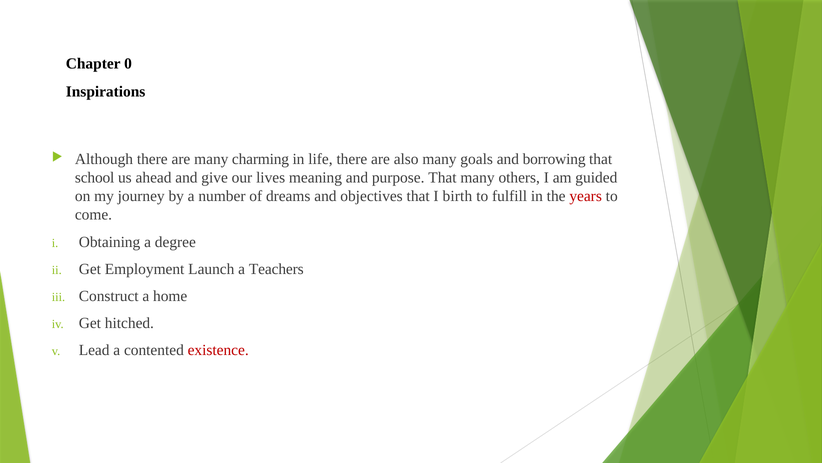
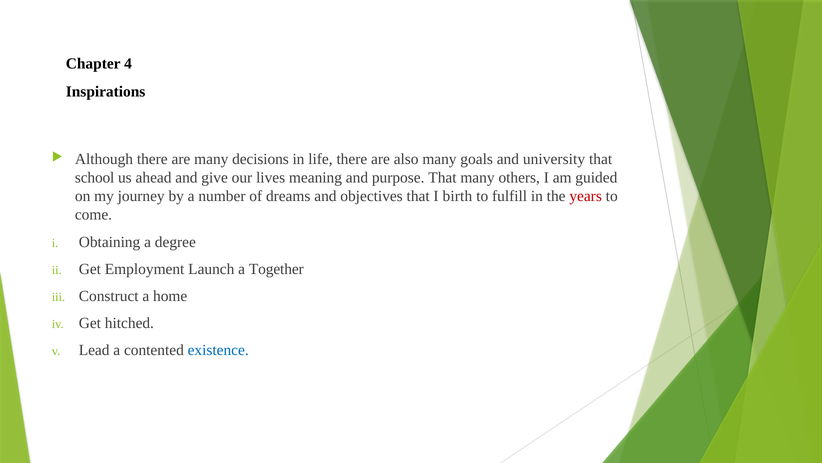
0: 0 -> 4
charming: charming -> decisions
borrowing: borrowing -> university
Teachers: Teachers -> Together
existence colour: red -> blue
